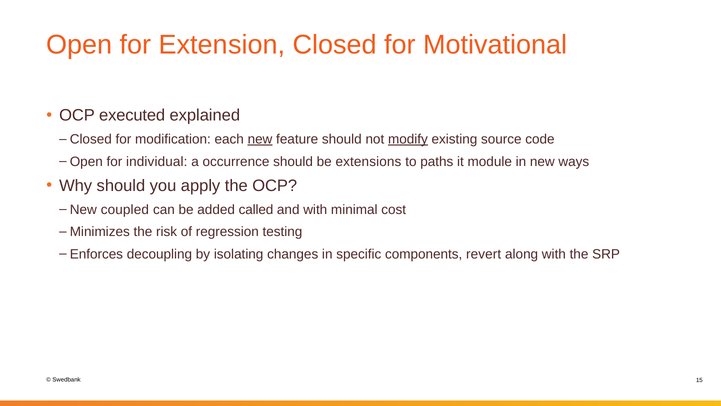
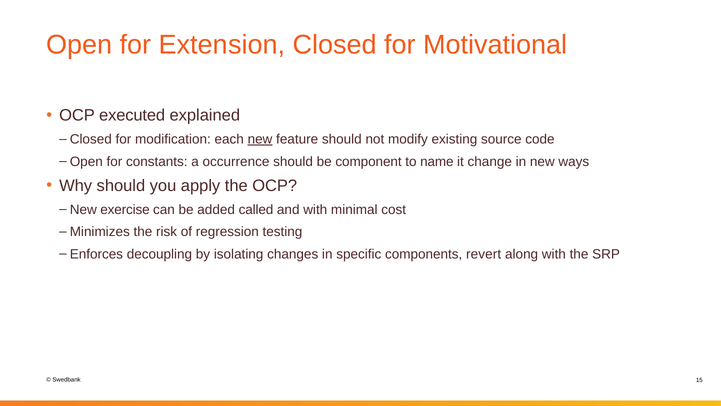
modify underline: present -> none
individual: individual -> constants
extensions: extensions -> component
paths: paths -> name
module: module -> change
coupled: coupled -> exercise
